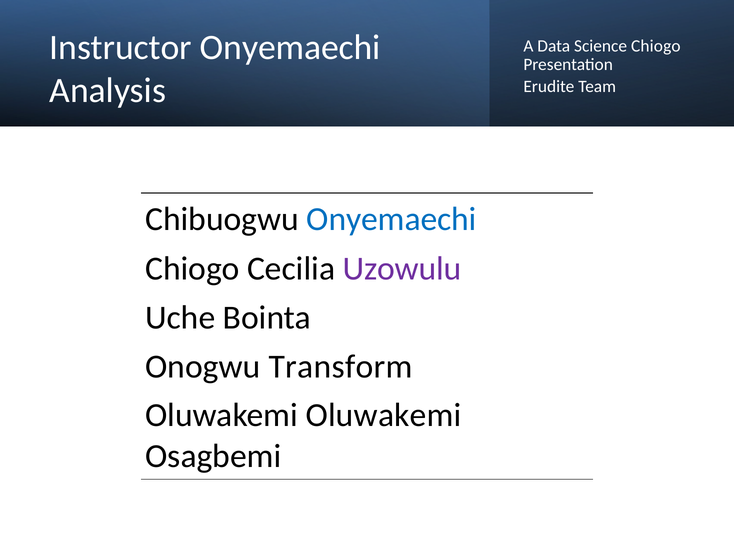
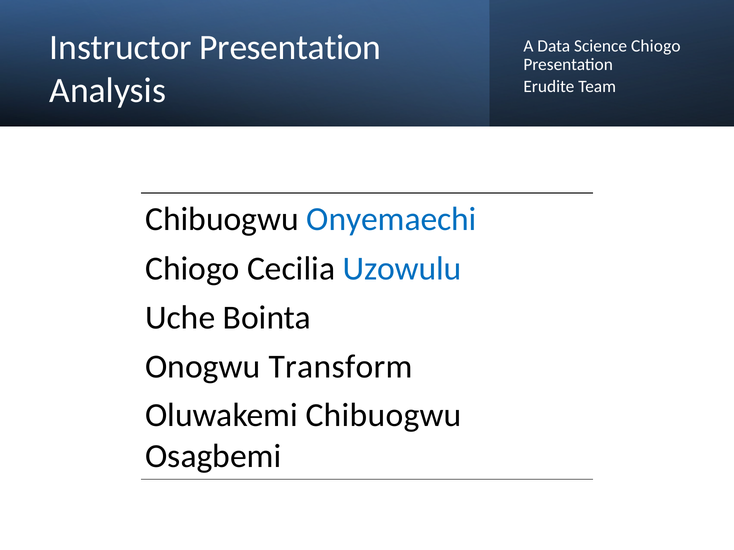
Instructor Onyemaechi: Onyemaechi -> Presentation
Uzowulu colour: purple -> blue
Oluwakemi Oluwakemi: Oluwakemi -> Chibuogwu
